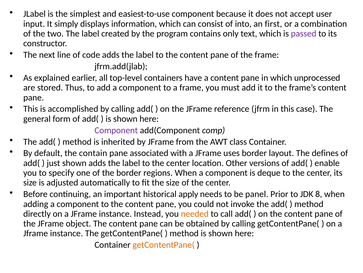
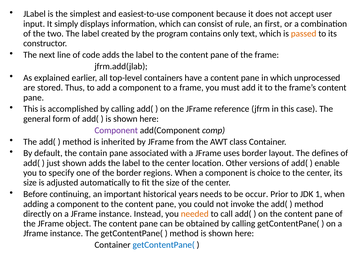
into: into -> rule
passed colour: purple -> orange
deque: deque -> choice
apply: apply -> years
panel: panel -> occur
8: 8 -> 1
getContentPane( at (164, 244) colour: orange -> blue
